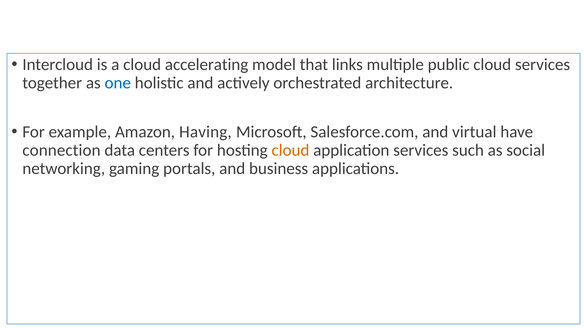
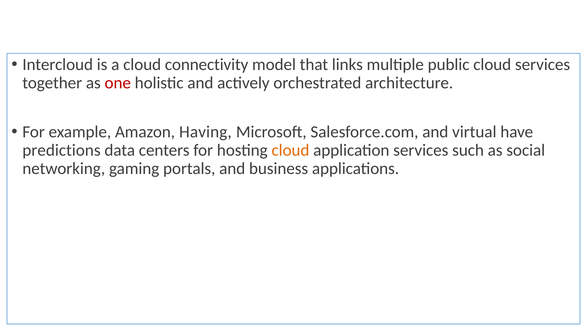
accelerating: accelerating -> connectivity
one colour: blue -> red
connection: connection -> predictions
